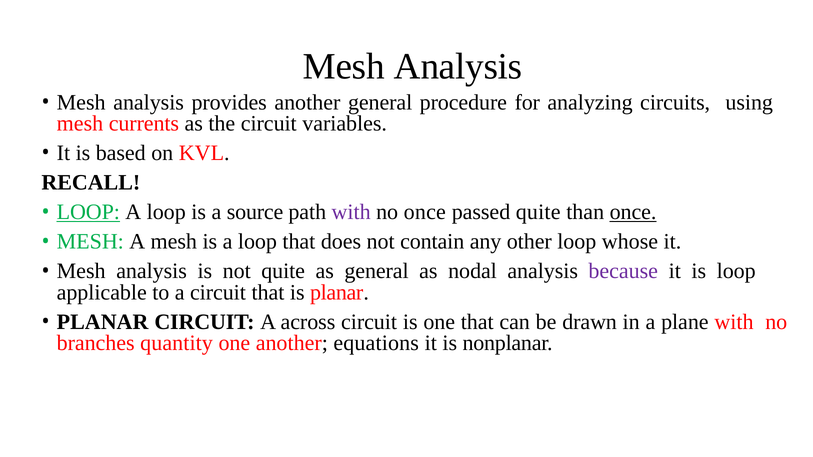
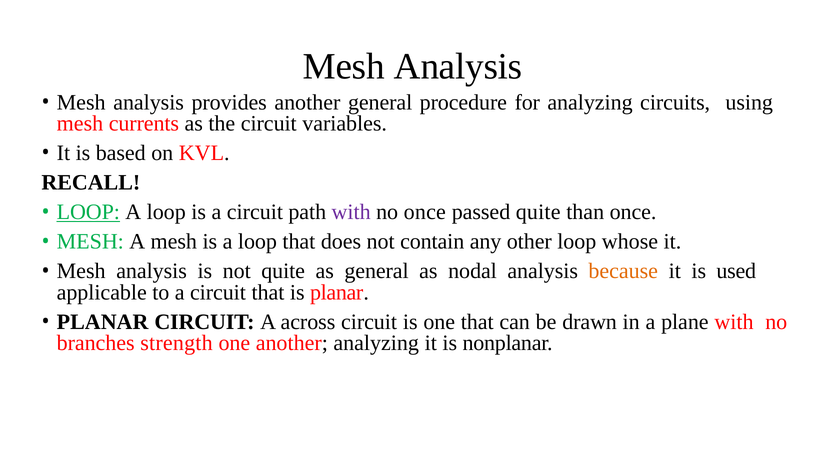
is a source: source -> circuit
once at (633, 212) underline: present -> none
because colour: purple -> orange
is loop: loop -> used
quantity: quantity -> strength
another equations: equations -> analyzing
